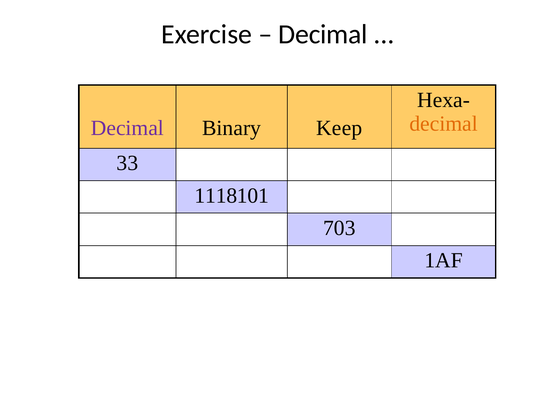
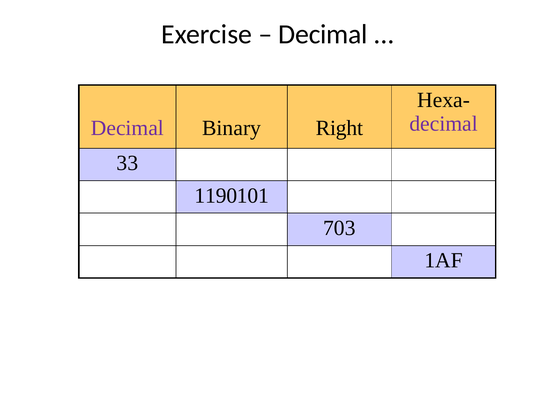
decimal at (444, 124) colour: orange -> purple
Keep: Keep -> Right
1118101: 1118101 -> 1190101
